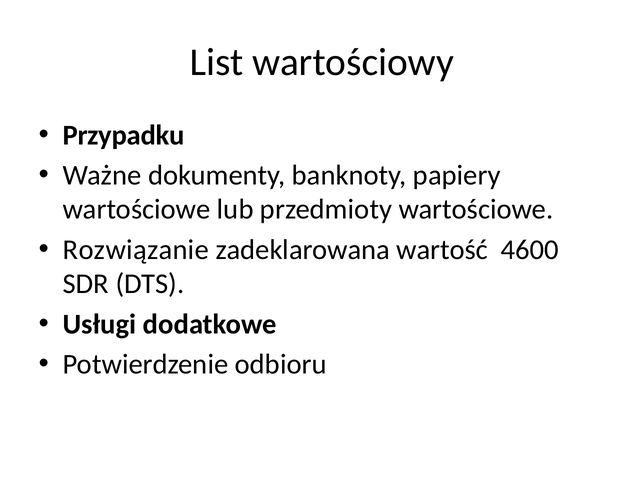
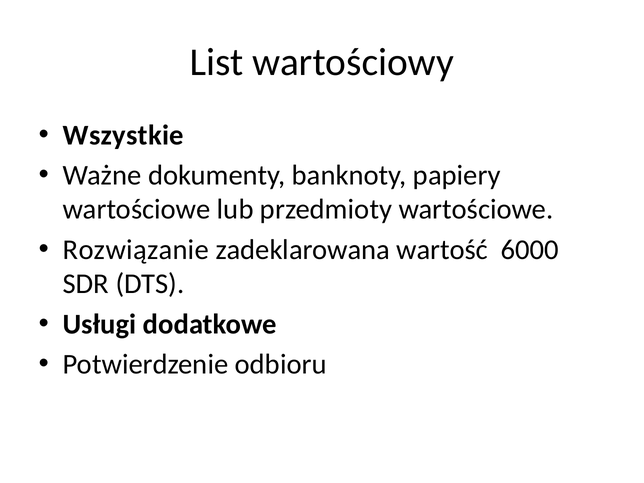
Przypadku: Przypadku -> Wszystkie
4600: 4600 -> 6000
